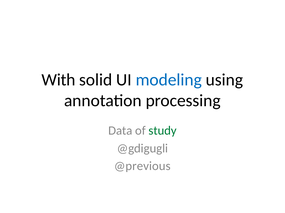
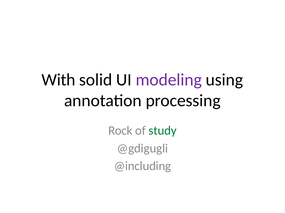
modeling colour: blue -> purple
Data: Data -> Rock
@previous: @previous -> @including
